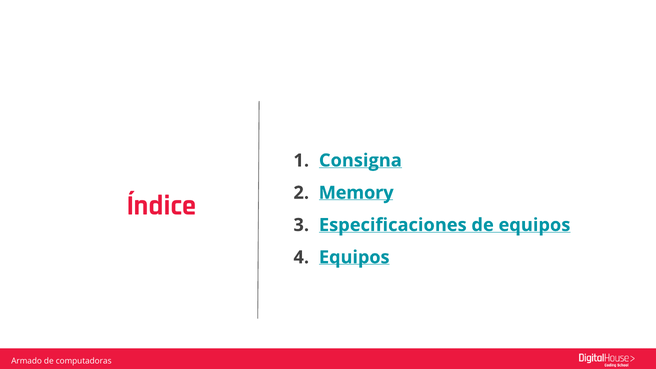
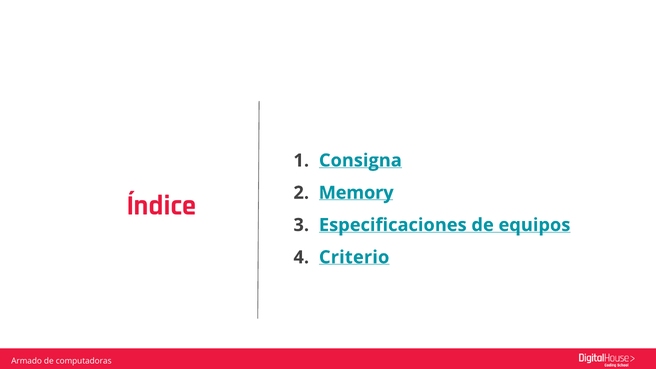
Equipos at (354, 257): Equipos -> Criterio
